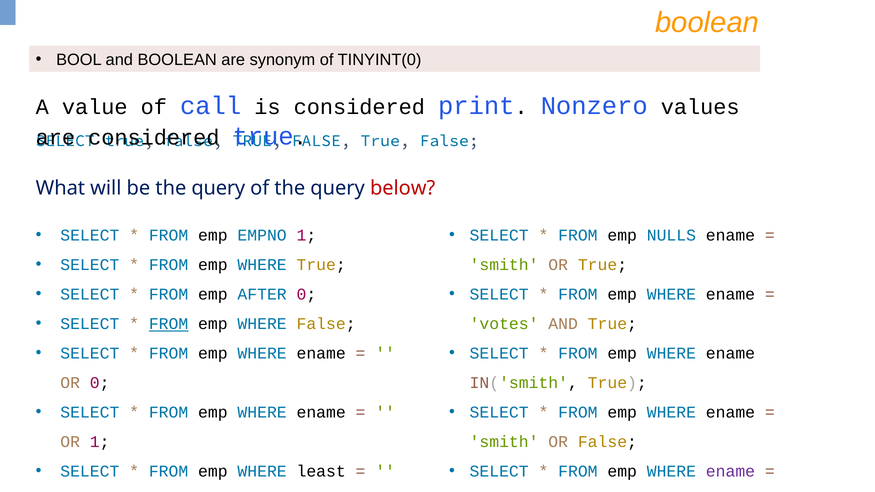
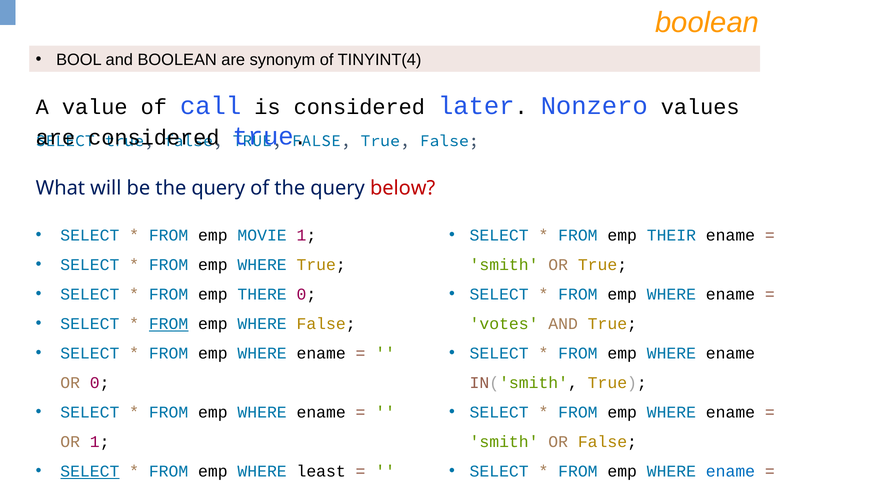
TINYINT(0: TINYINT(0 -> TINYINT(4
print: print -> later
EMPNO: EMPNO -> MOVIE
NULLS: NULLS -> THEIR
AFTER: AFTER -> THERE
SELECT at (90, 472) underline: none -> present
ename at (730, 472) colour: purple -> blue
